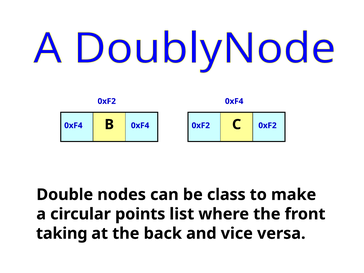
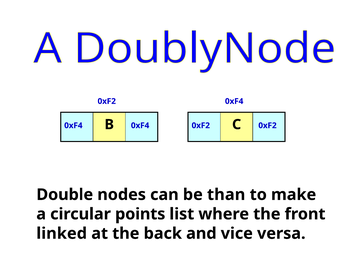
class: class -> than
taking: taking -> linked
